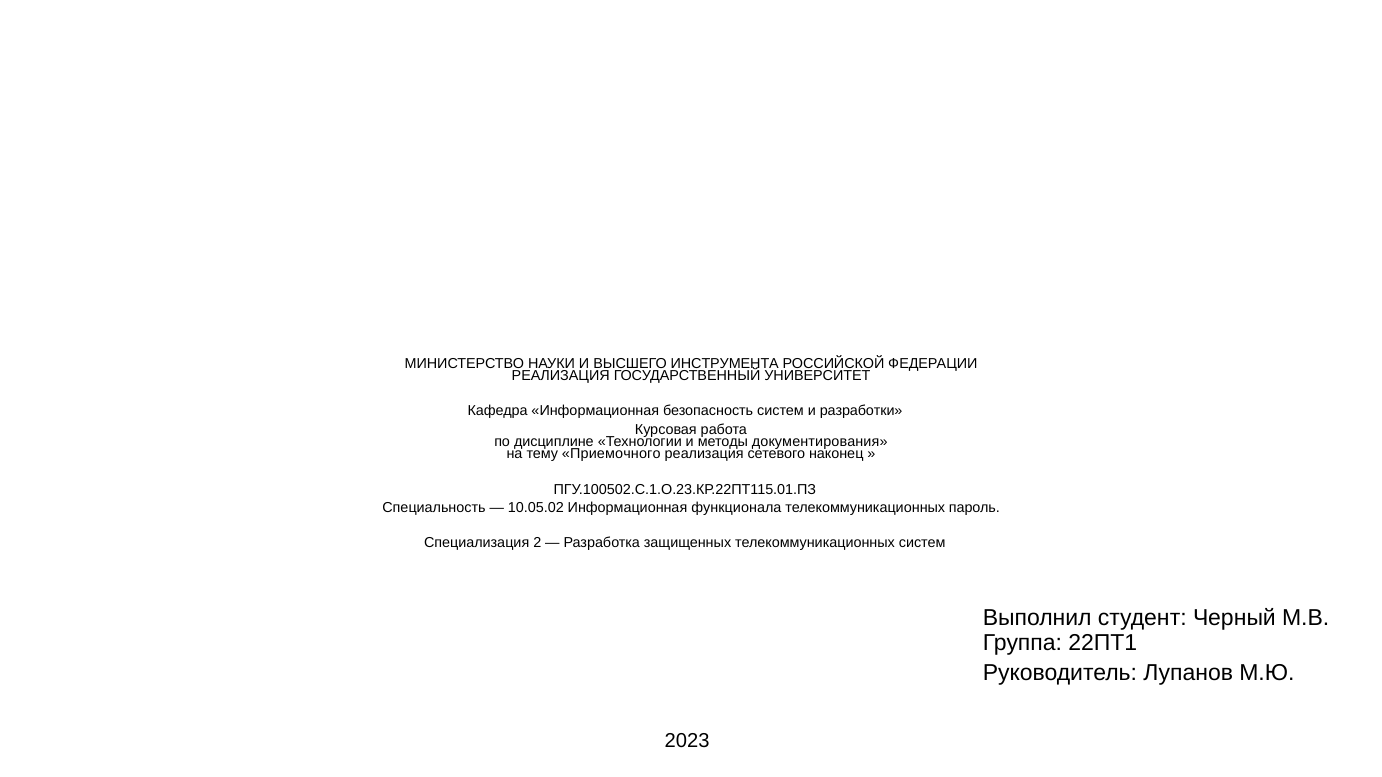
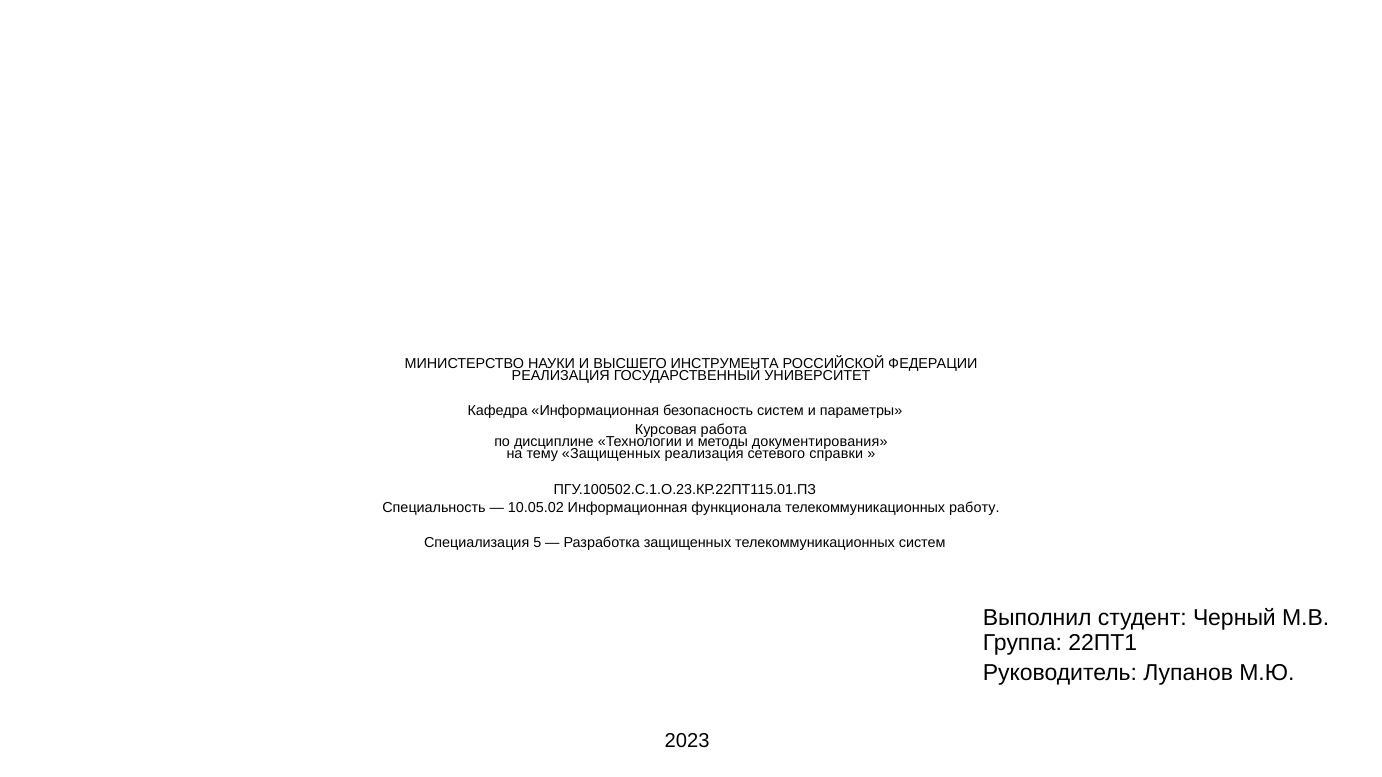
разработки: разработки -> параметры
тему Приемочного: Приемочного -> Защищенных
наконец: наконец -> справки
пароль: пароль -> работу
2: 2 -> 5
